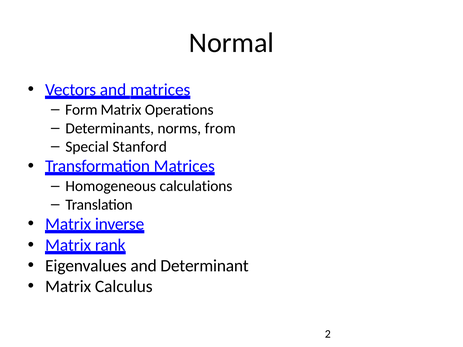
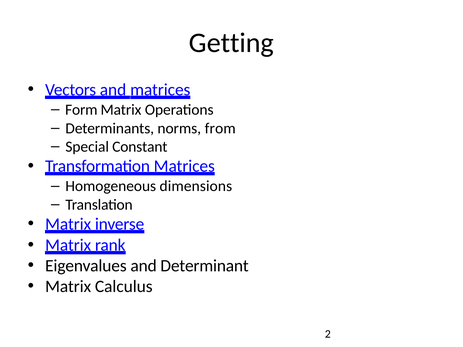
Normal: Normal -> Getting
Stanford: Stanford -> Constant
calculations: calculations -> dimensions
